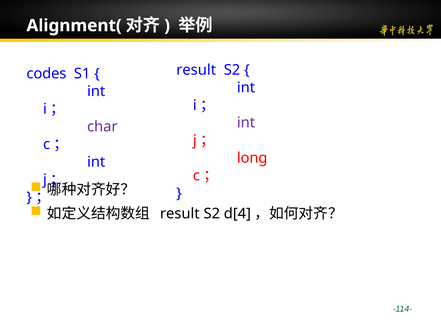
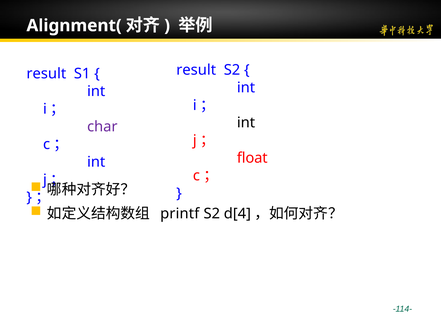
codes at (46, 74): codes -> result
int at (246, 123) colour: purple -> black
long: long -> float
result at (180, 214): result -> printf
